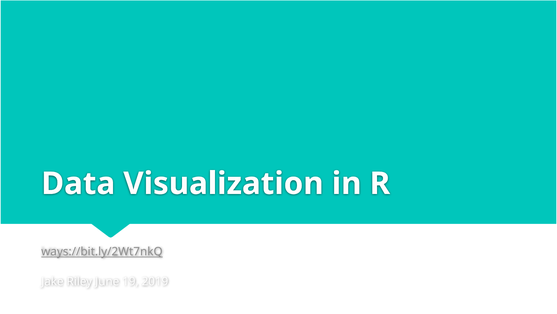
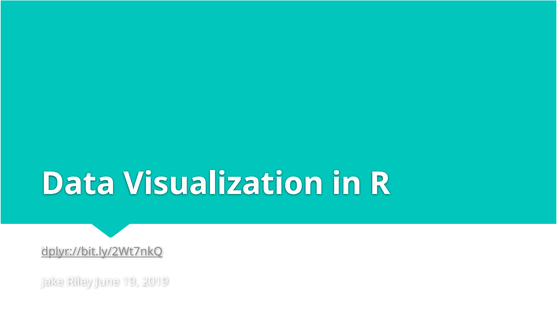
ways://bit.ly/2Wt7nkQ: ways://bit.ly/2Wt7nkQ -> dplyr://bit.ly/2Wt7nkQ
